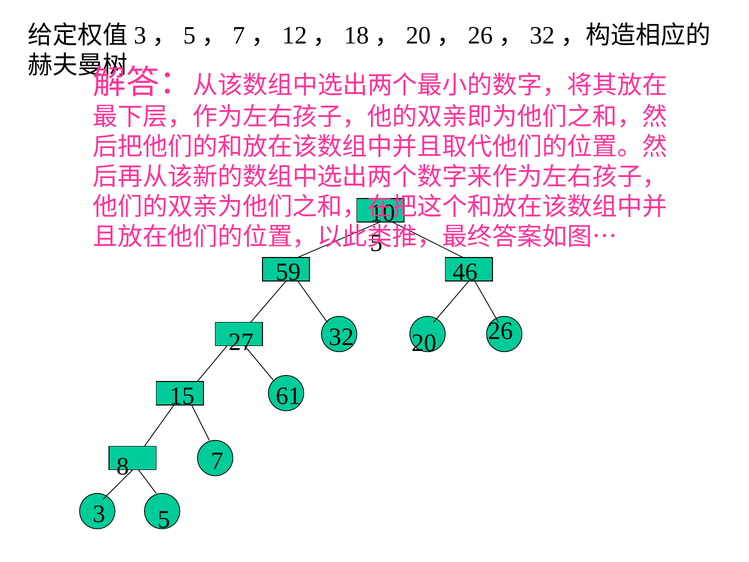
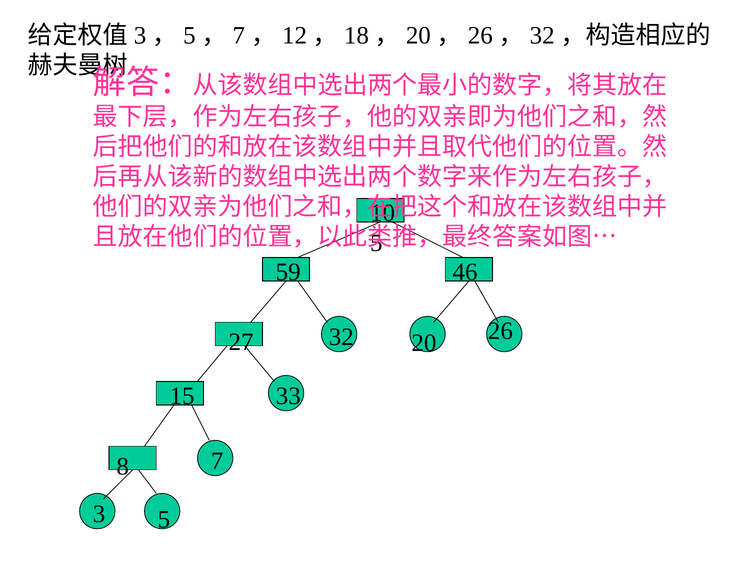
61: 61 -> 33
